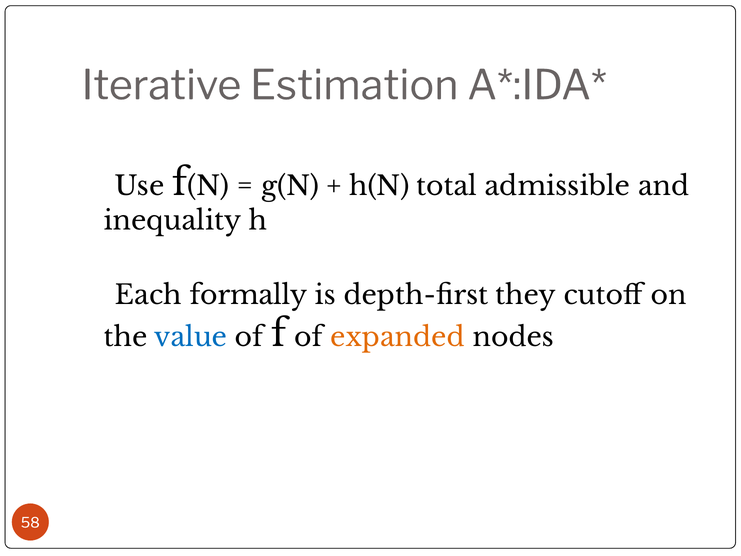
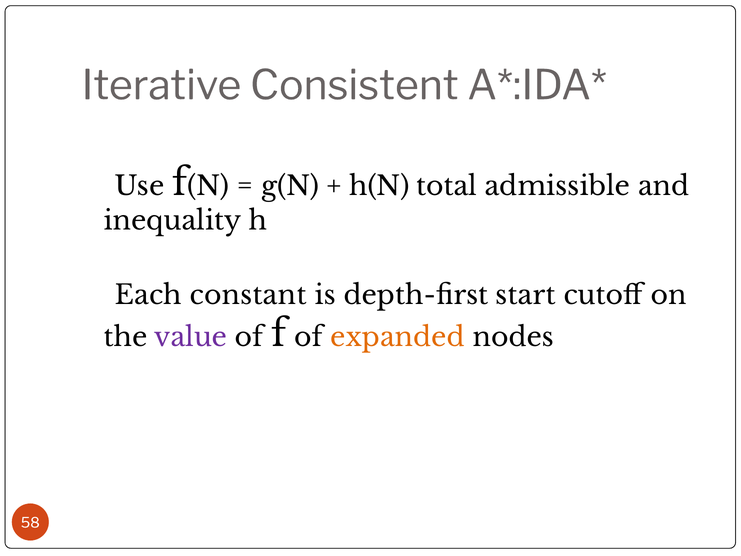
Estimation: Estimation -> Consistent
formally: formally -> constant
they: they -> start
value colour: blue -> purple
